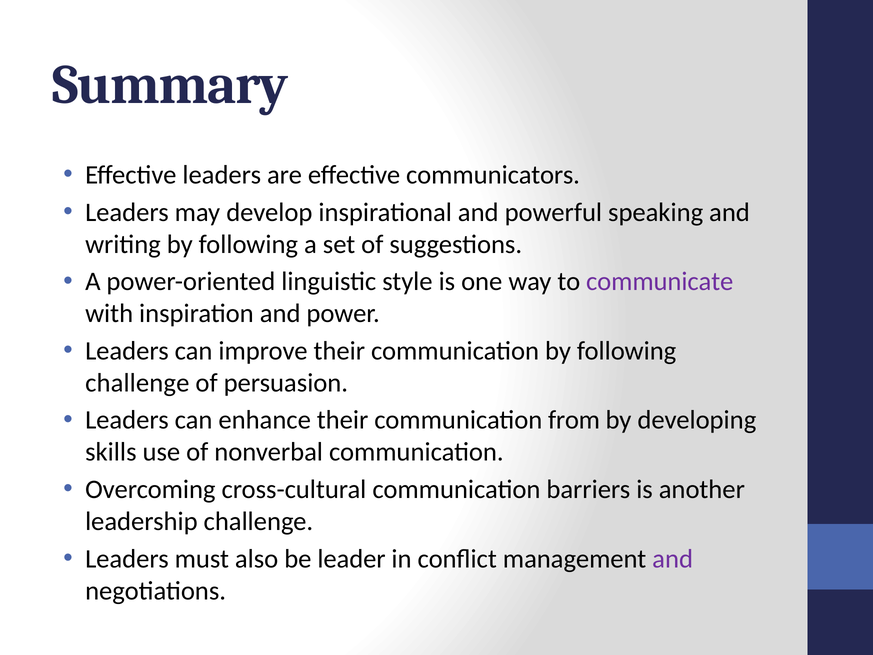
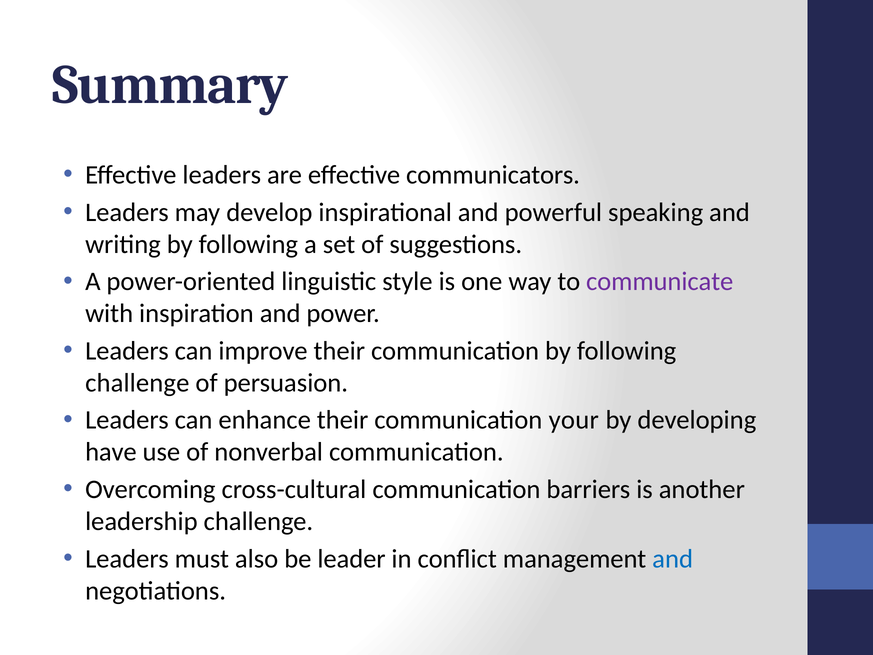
from: from -> your
skills: skills -> have
and at (673, 559) colour: purple -> blue
